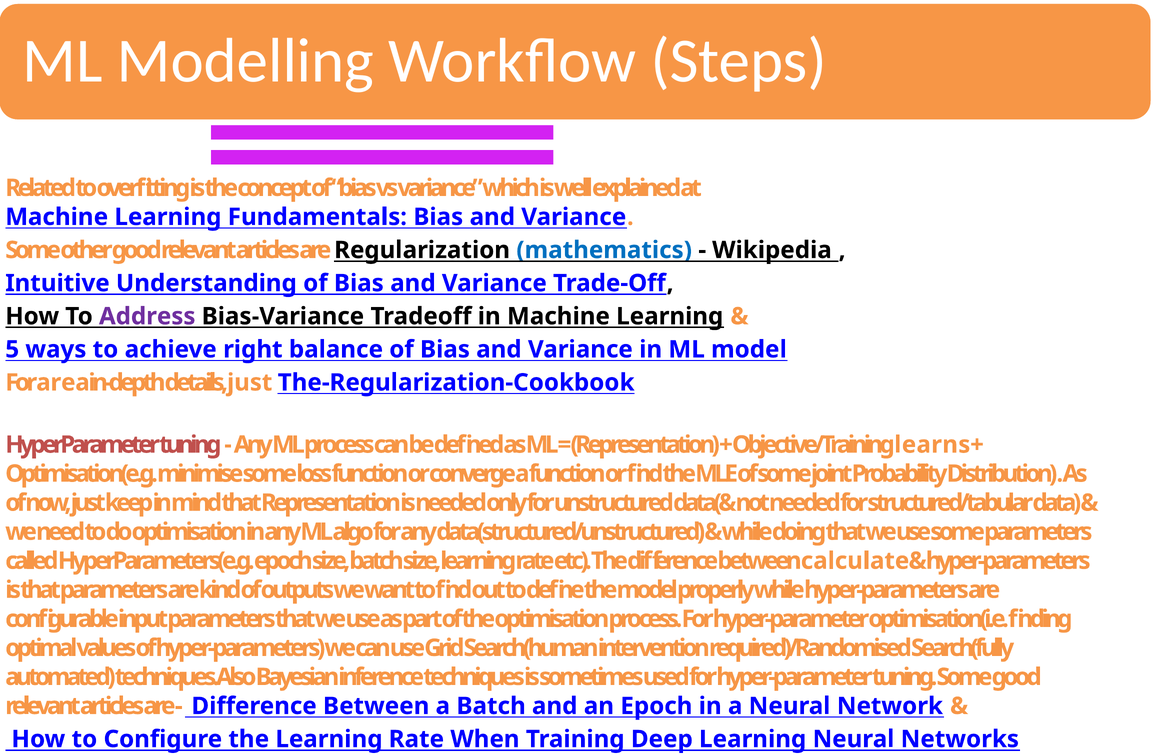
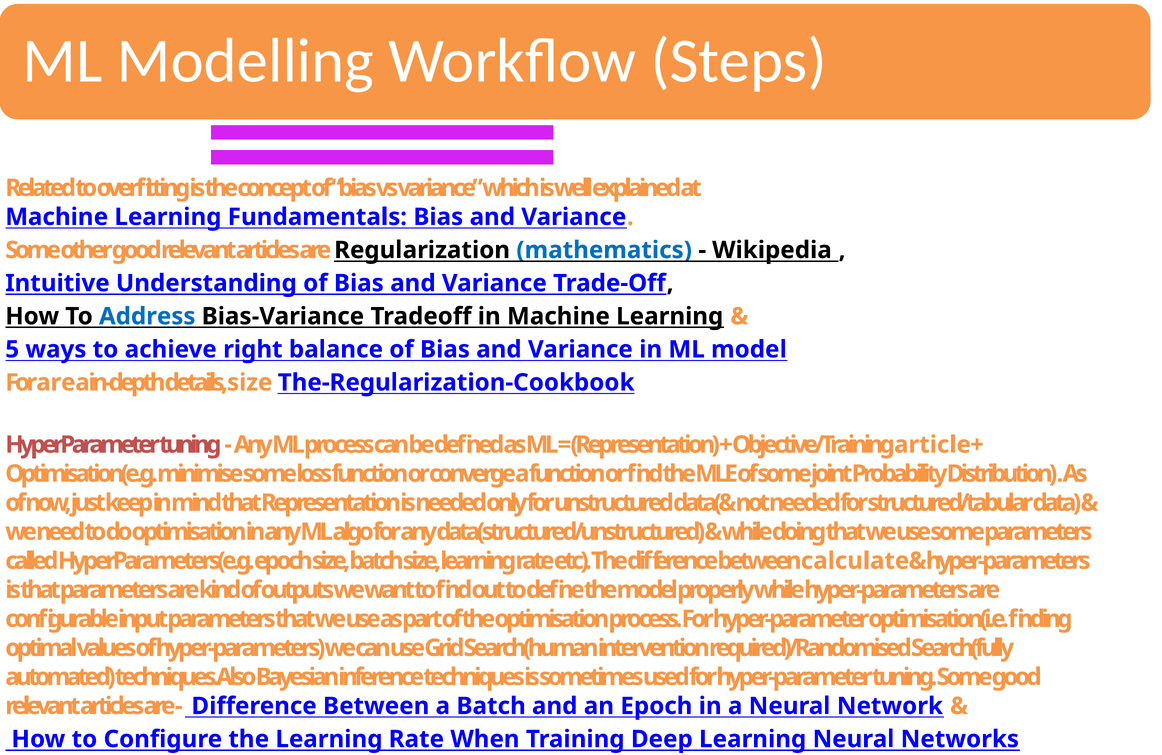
Address colour: purple -> blue
details just: just -> size
learns: learns -> article
